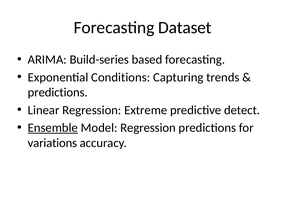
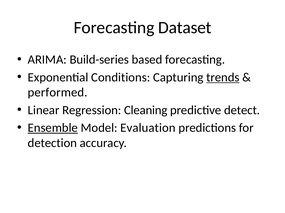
trends underline: none -> present
predictions at (58, 93): predictions -> performed
Extreme: Extreme -> Cleaning
Model Regression: Regression -> Evaluation
variations: variations -> detection
